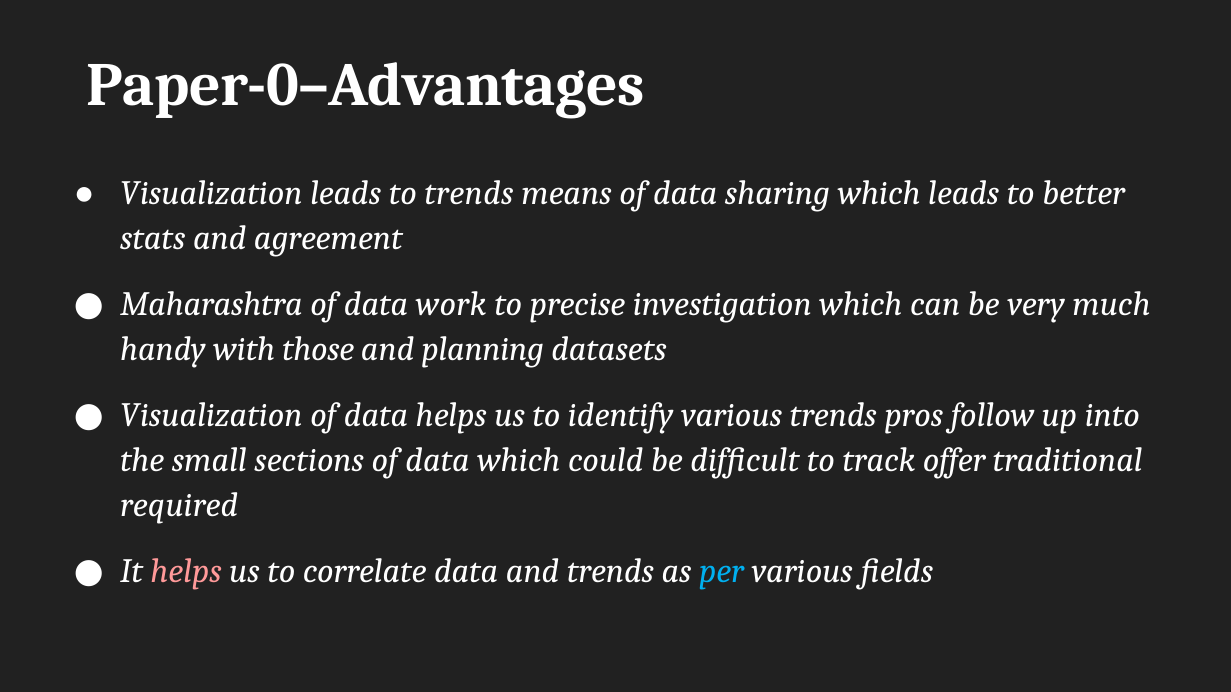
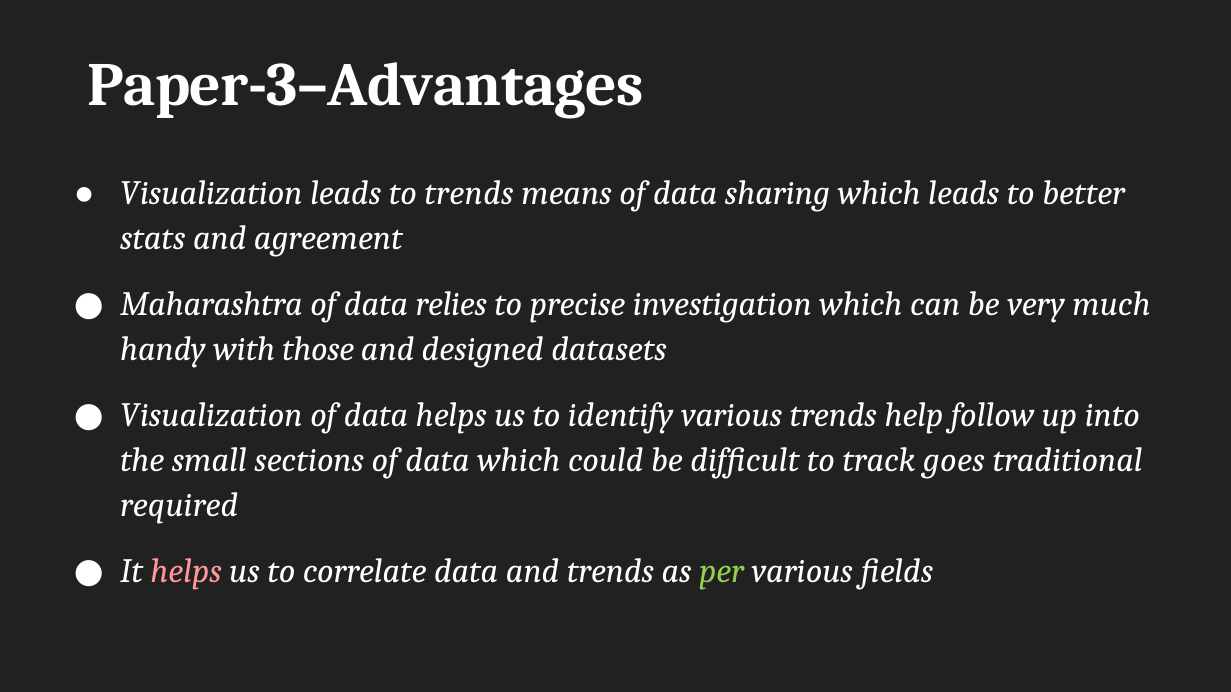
Paper-0–Advantages: Paper-0–Advantages -> Paper-3–Advantages
work: work -> relies
planning: planning -> designed
pros: pros -> help
offer: offer -> goes
per colour: light blue -> light green
